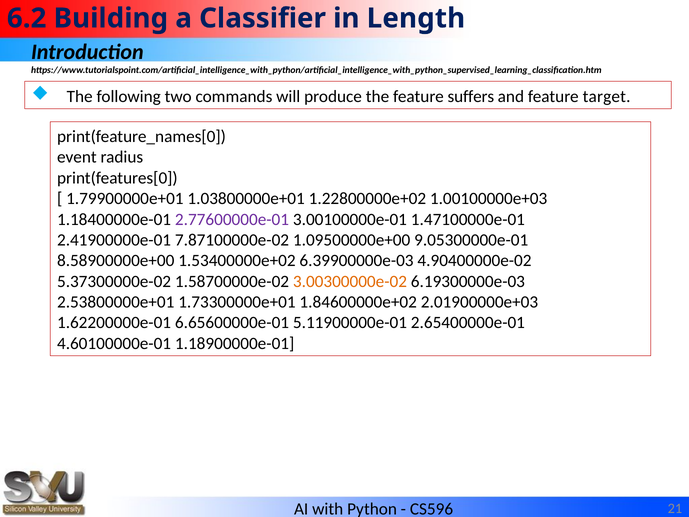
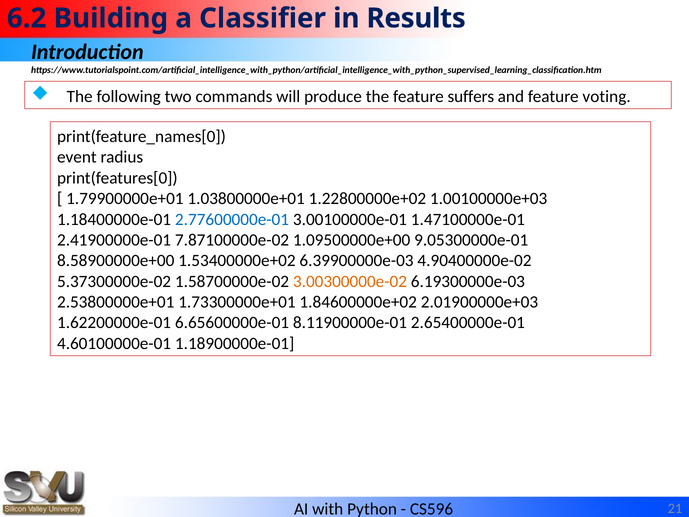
Length: Length -> Results
target: target -> voting
2.77600000e-01 colour: purple -> blue
5.11900000e-01: 5.11900000e-01 -> 8.11900000e-01
